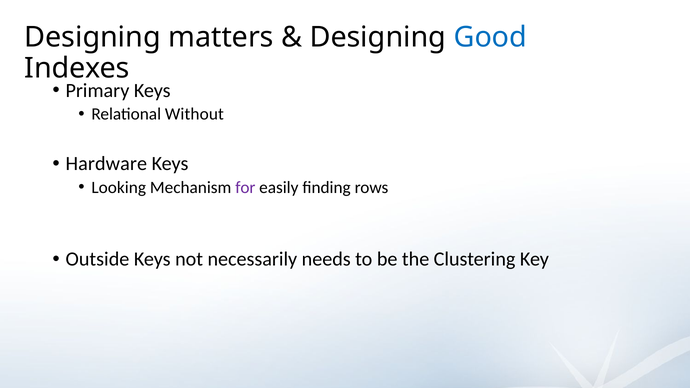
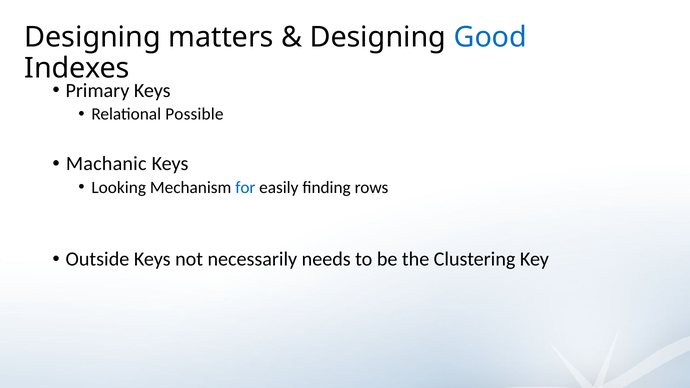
Without: Without -> Possible
Hardware: Hardware -> Machanic
for colour: purple -> blue
